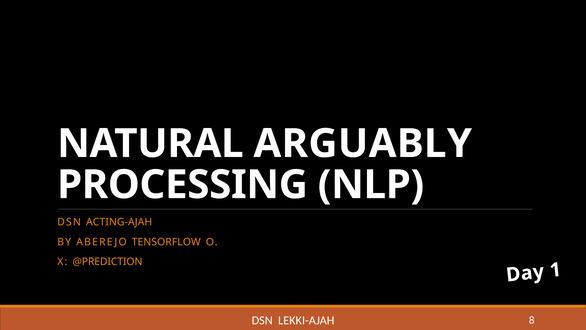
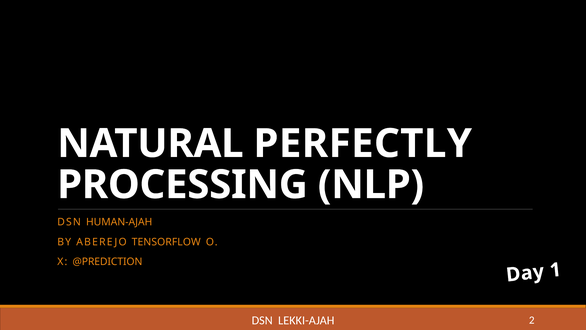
ARGUABLY: ARGUABLY -> PERFECTLY
ACTING-AJAH: ACTING-AJAH -> HUMAN-AJAH
8: 8 -> 2
